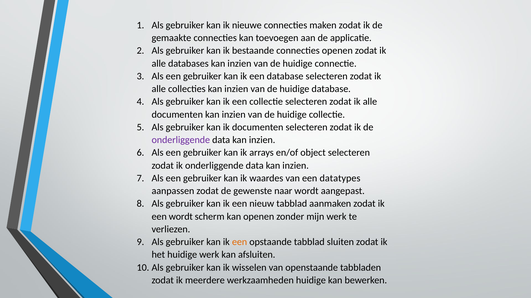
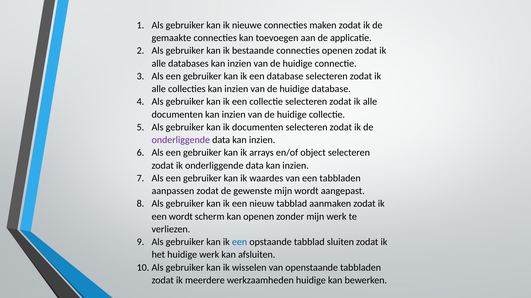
een datatypes: datatypes -> tabbladen
gewenste naar: naar -> mijn
een at (240, 242) colour: orange -> blue
